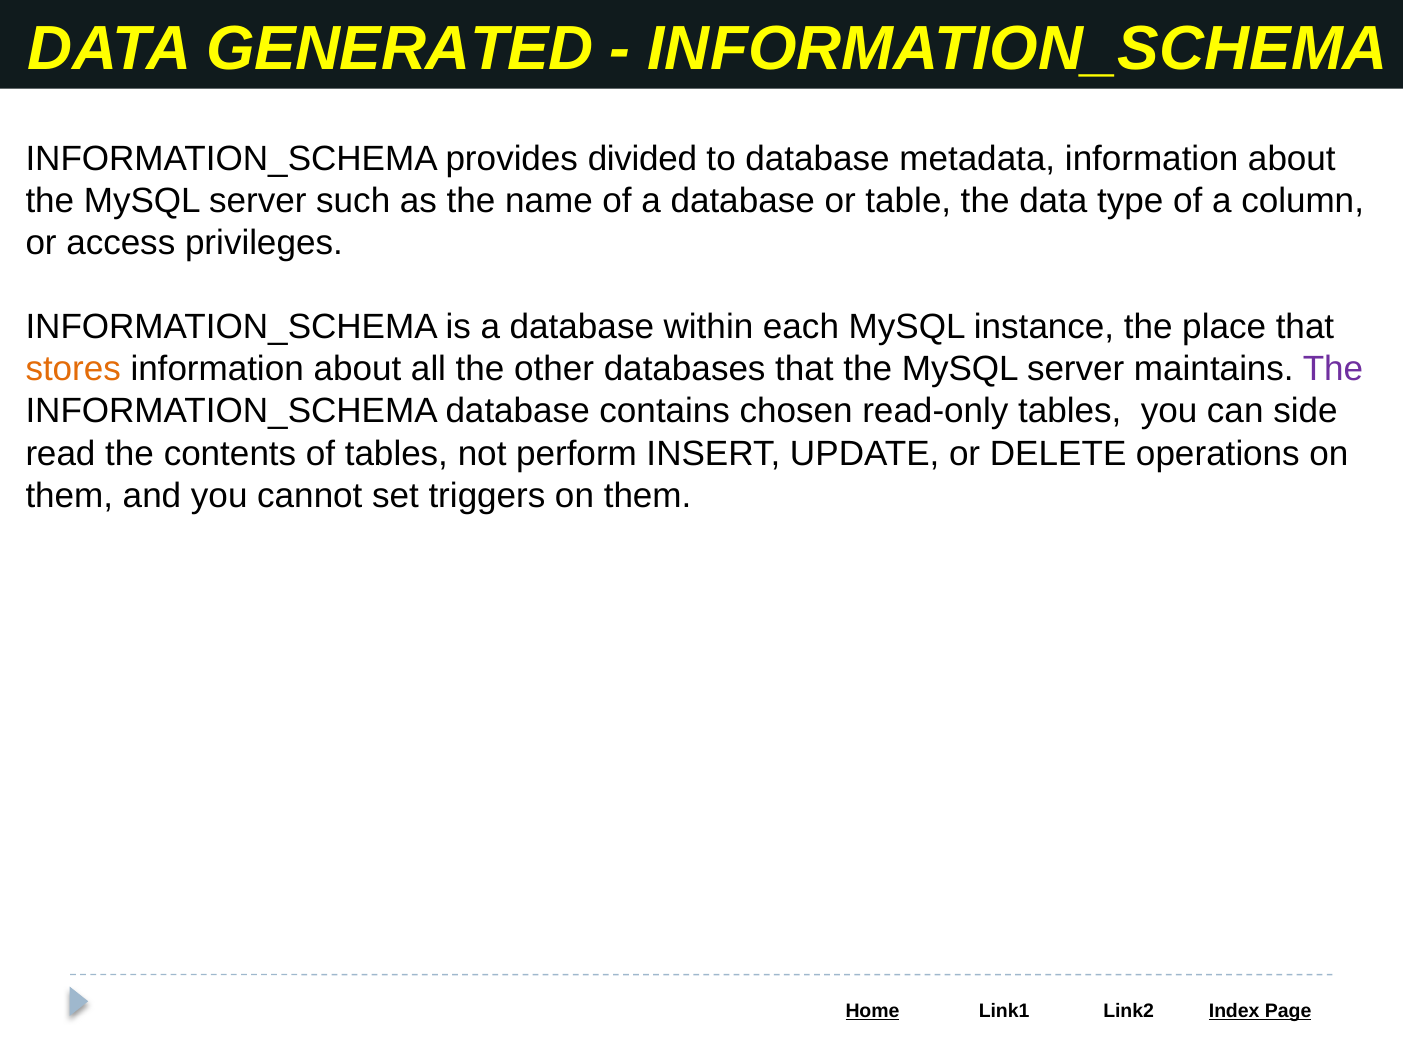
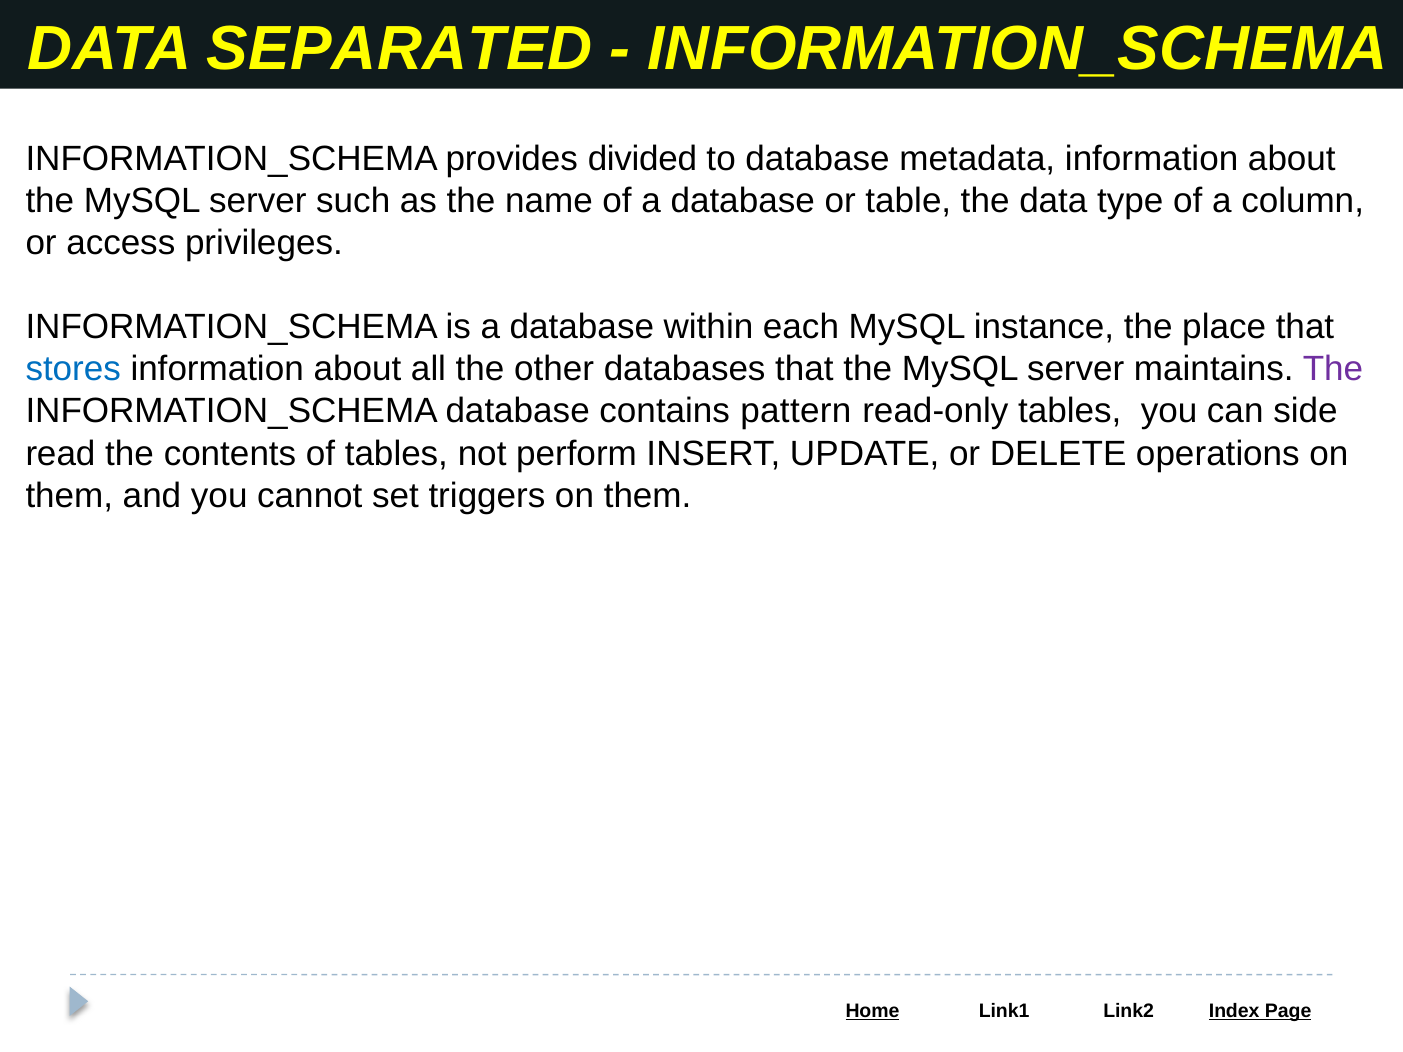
GENERATED: GENERATED -> SEPARATED
stores colour: orange -> blue
chosen: chosen -> pattern
